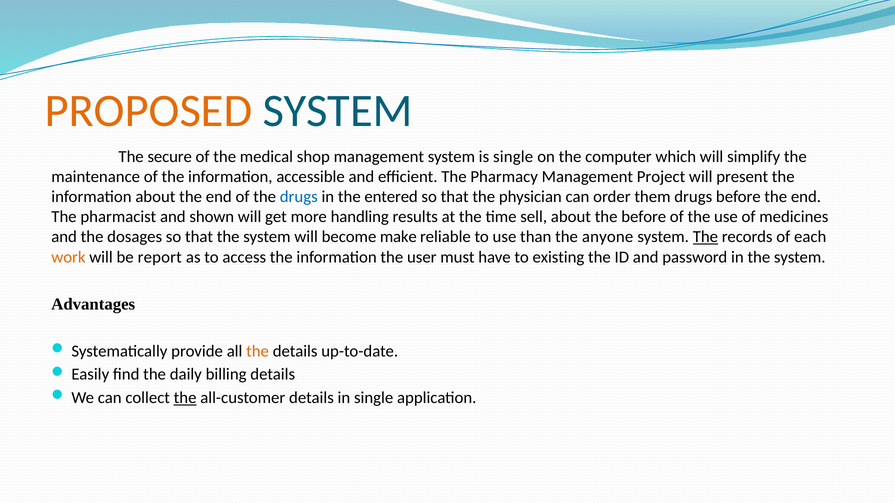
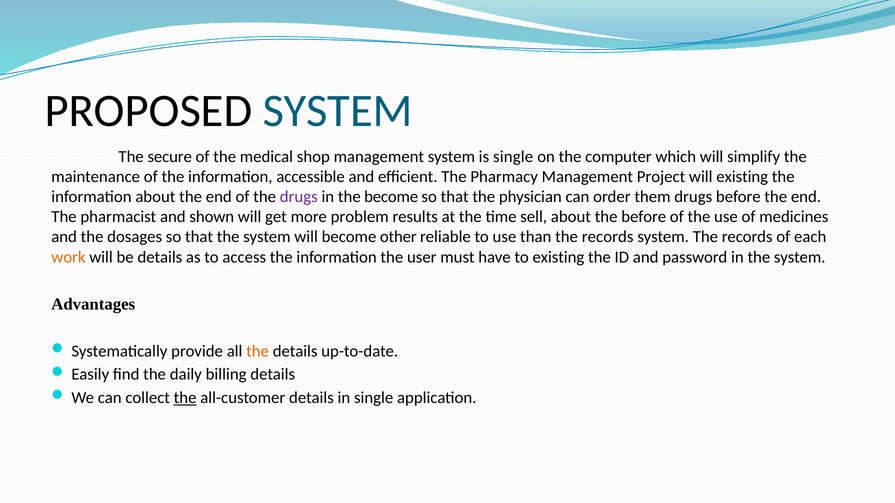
PROPOSED colour: orange -> black
will present: present -> existing
drugs at (299, 197) colour: blue -> purple
the entered: entered -> become
handling: handling -> problem
make: make -> other
than the anyone: anyone -> records
The at (705, 237) underline: present -> none
be report: report -> details
